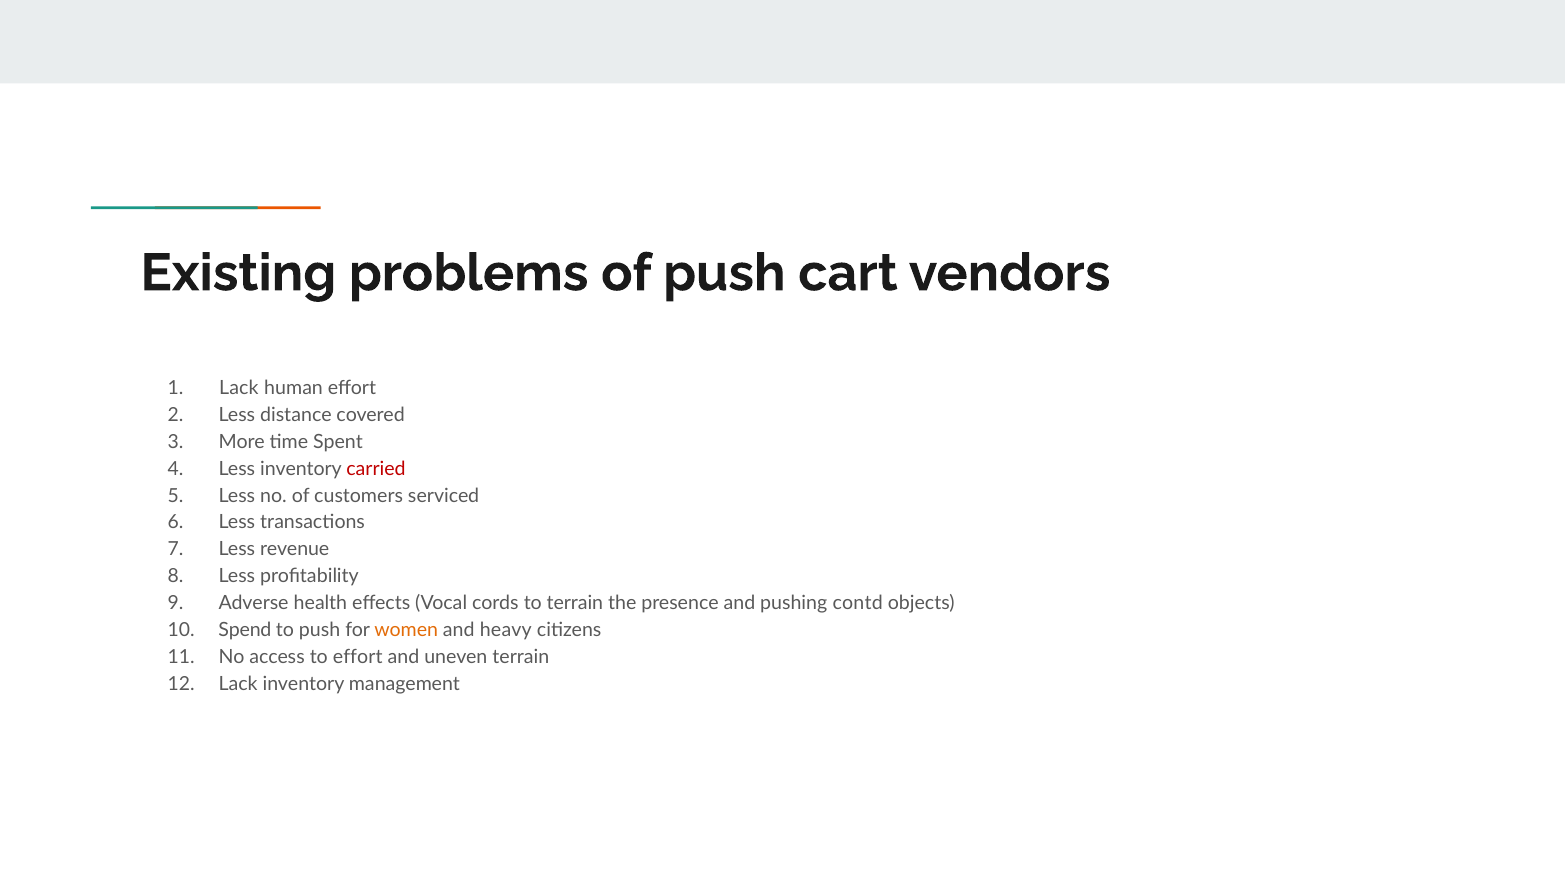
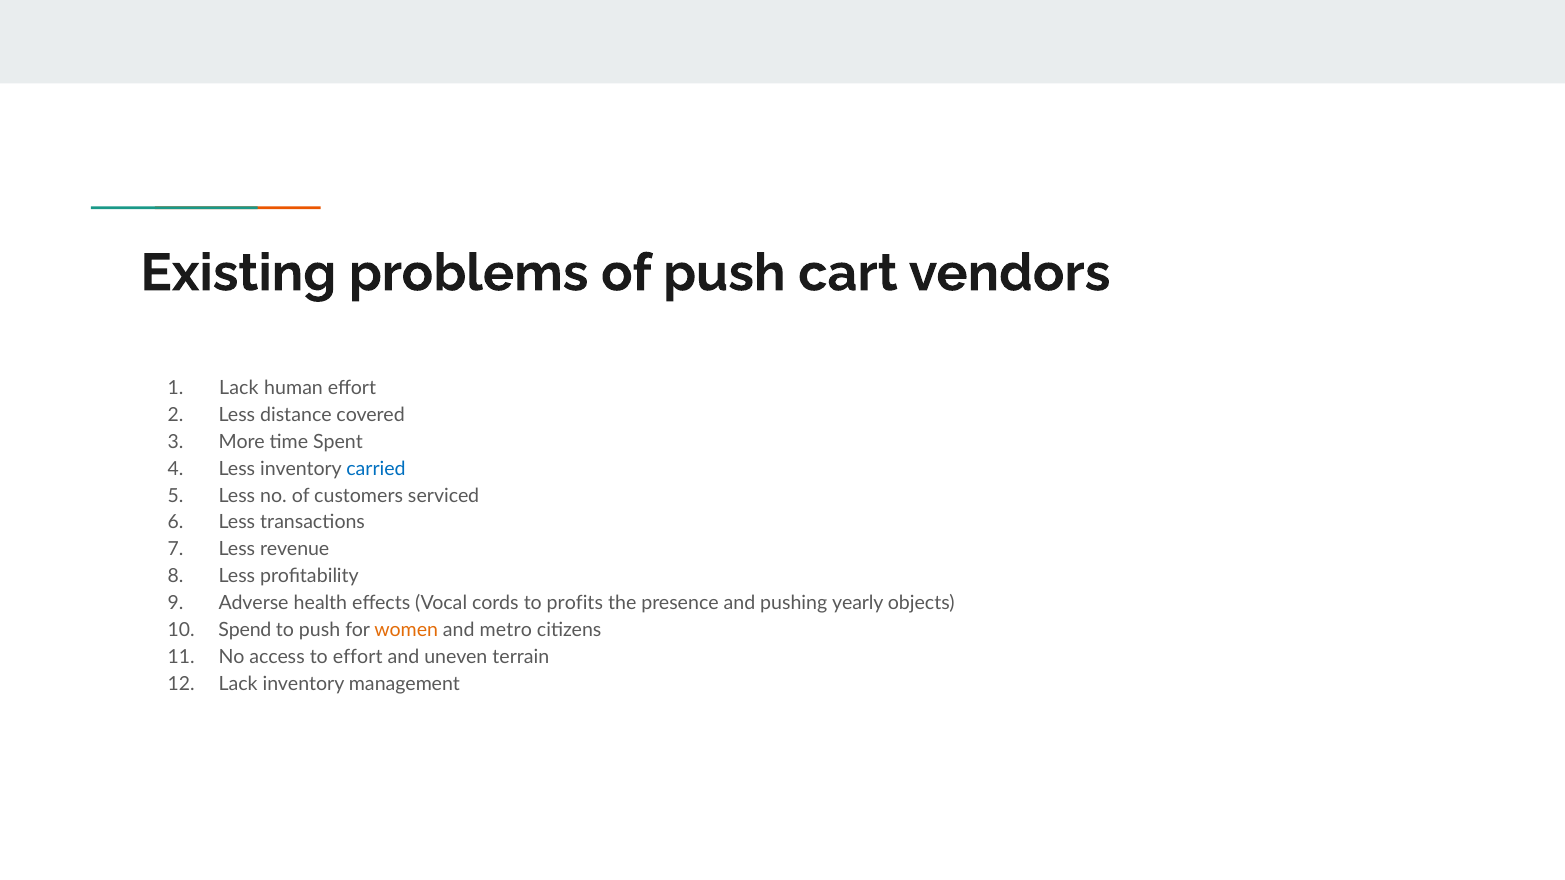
carried colour: red -> blue
to terrain: terrain -> profits
contd: contd -> yearly
heavy: heavy -> metro
